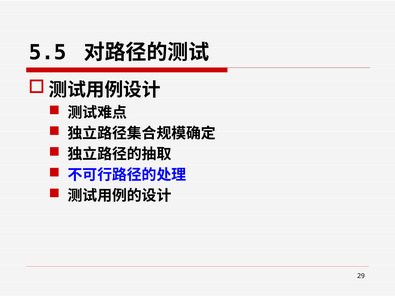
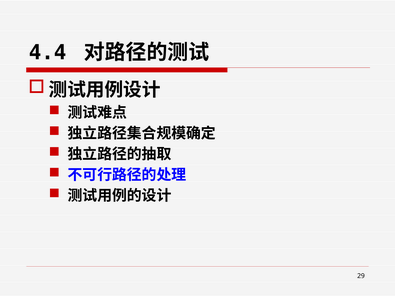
5.5: 5.5 -> 4.4
